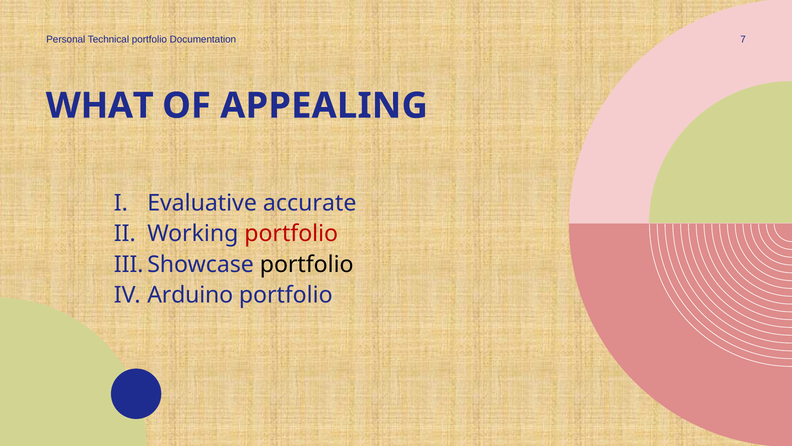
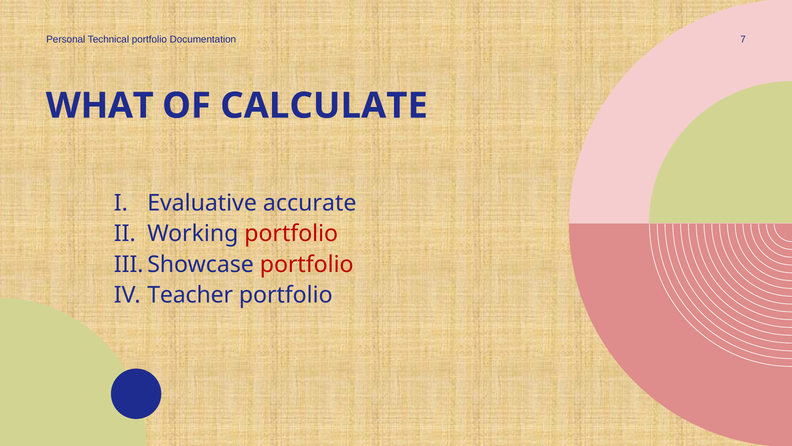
APPEALING: APPEALING -> CALCULATE
portfolio at (307, 264) colour: black -> red
Arduino: Arduino -> Teacher
